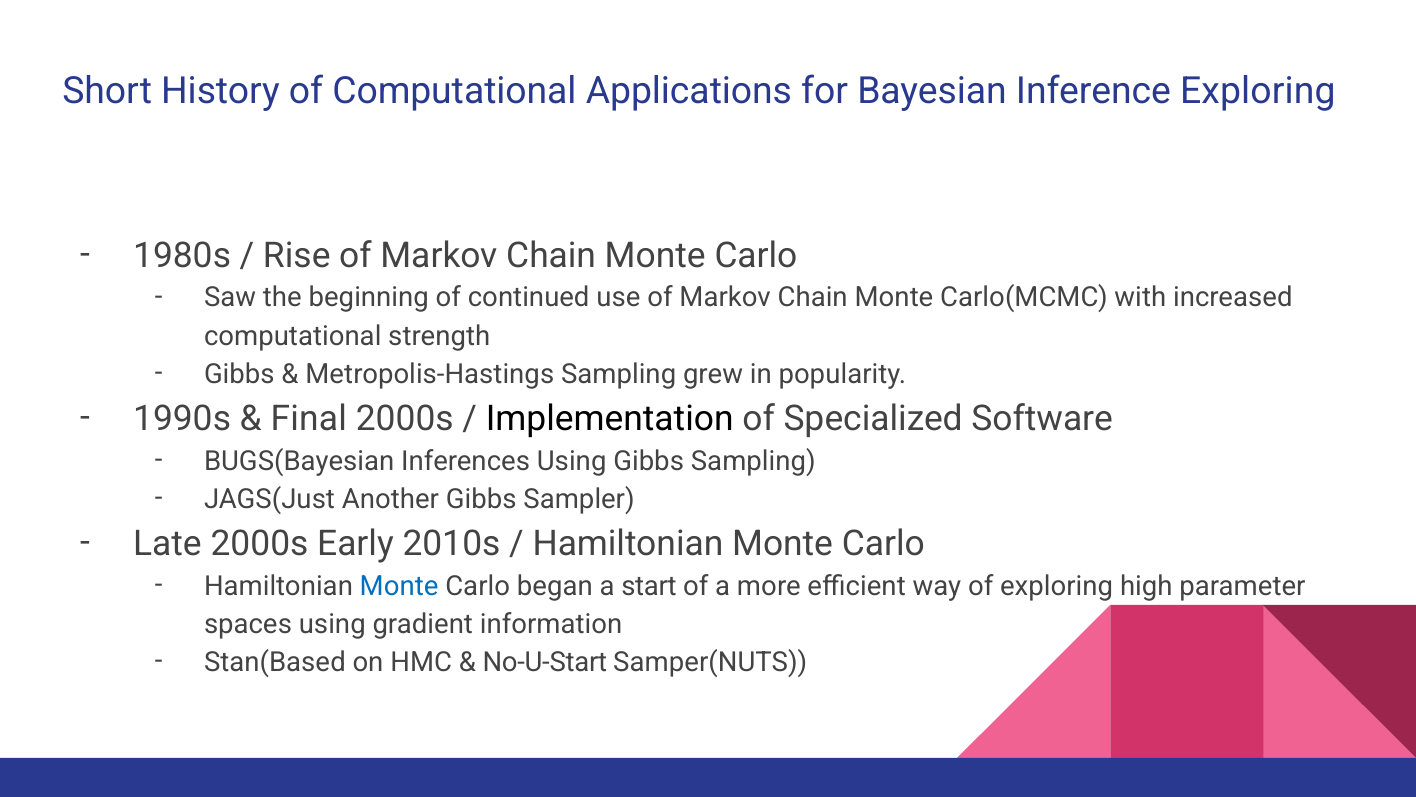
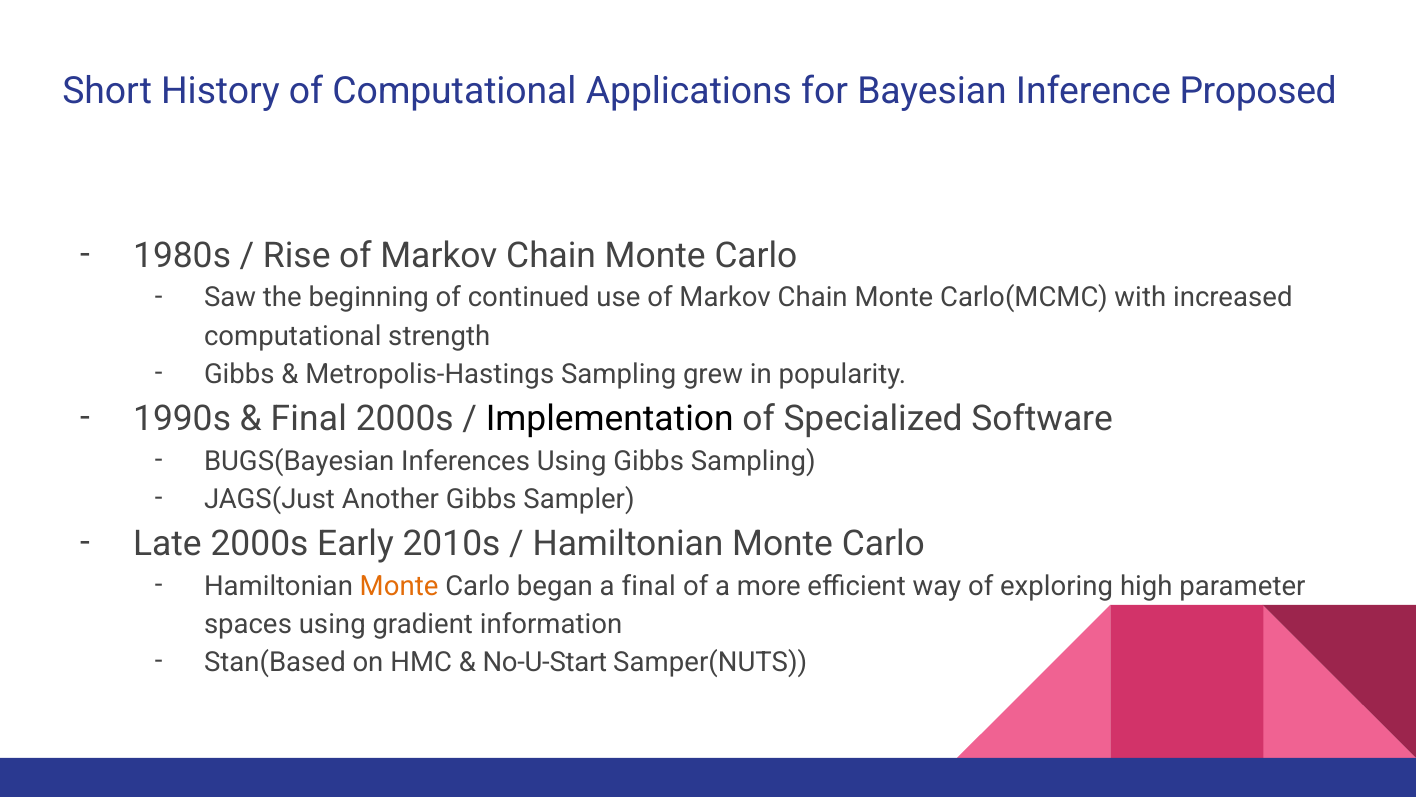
Inference Exploring: Exploring -> Proposed
Monte at (399, 586) colour: blue -> orange
a start: start -> final
